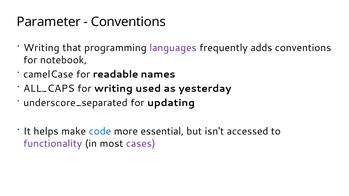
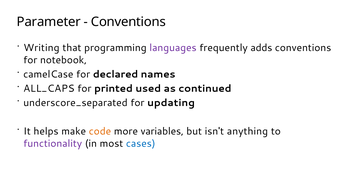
readable: readable -> declared
for writing: writing -> printed
yesterday: yesterday -> continued
code colour: blue -> orange
essential: essential -> variables
accessed: accessed -> anything
cases colour: purple -> blue
